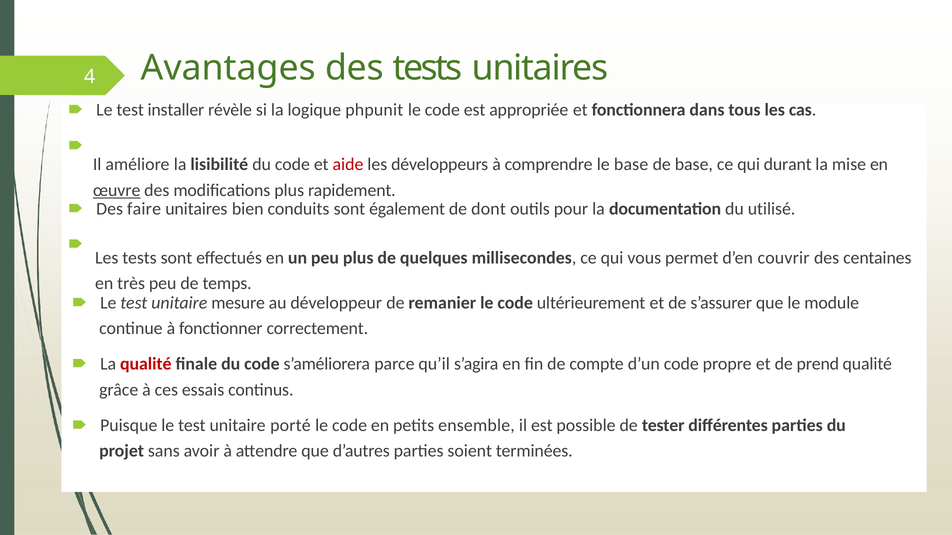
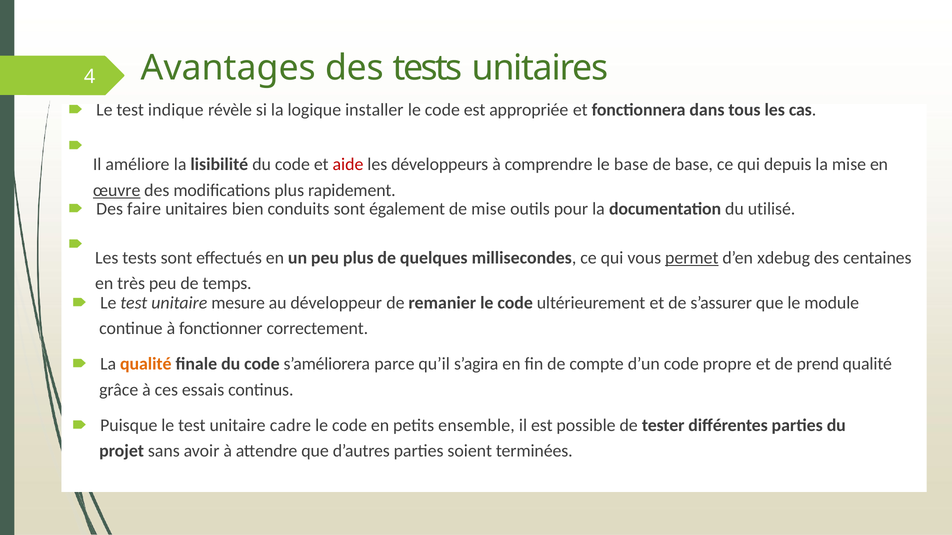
installer: installer -> indique
phpunit: phpunit -> installer
durant: durant -> depuis
de dont: dont -> mise
permet underline: none -> present
couvrir: couvrir -> xdebug
qualité at (146, 364) colour: red -> orange
porté: porté -> cadre
